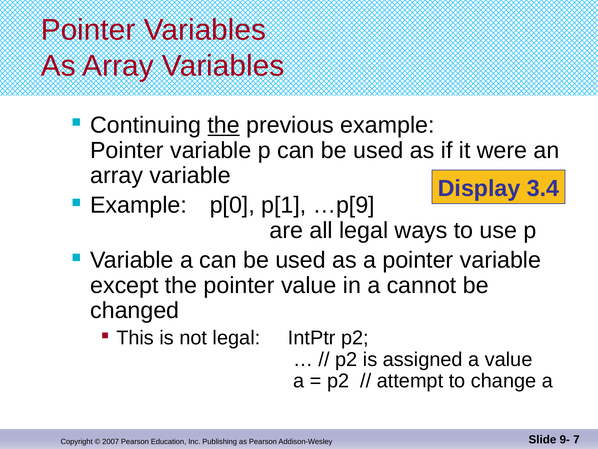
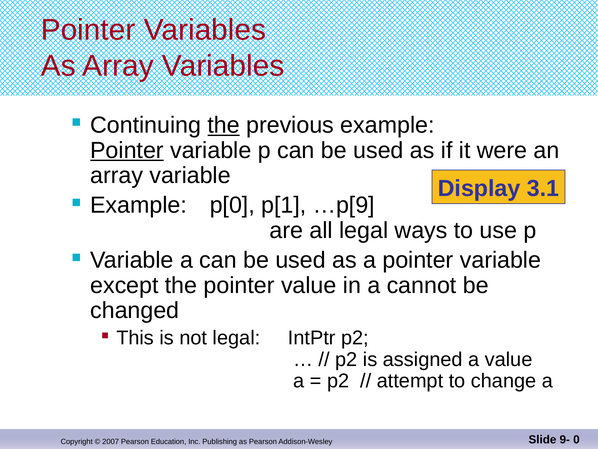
Pointer at (127, 150) underline: none -> present
3.4: 3.4 -> 3.1
7: 7 -> 0
